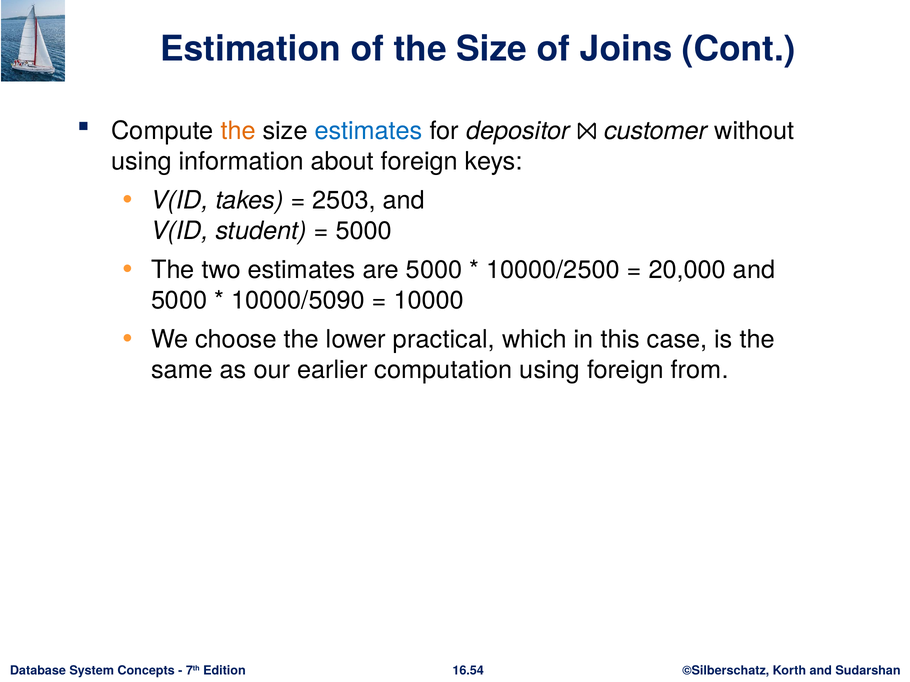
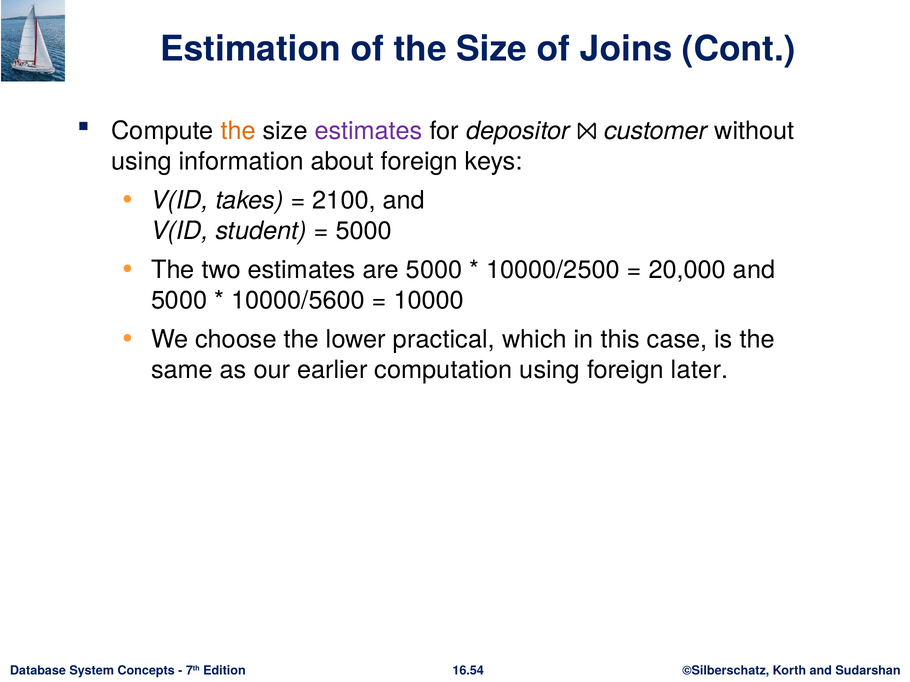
estimates at (369, 131) colour: blue -> purple
2503: 2503 -> 2100
10000/5090: 10000/5090 -> 10000/5600
from: from -> later
